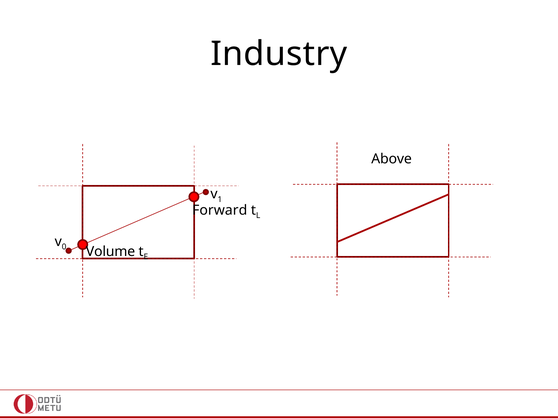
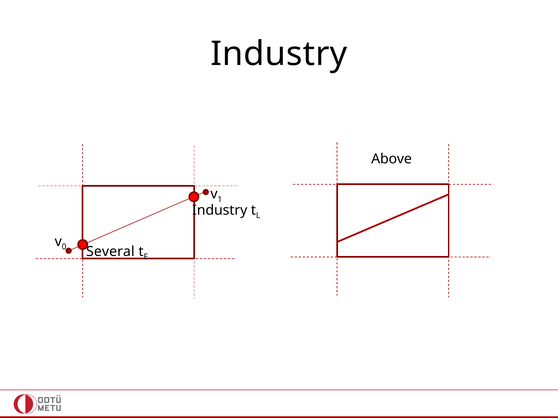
Forward at (220, 210): Forward -> Industry
Volume: Volume -> Several
